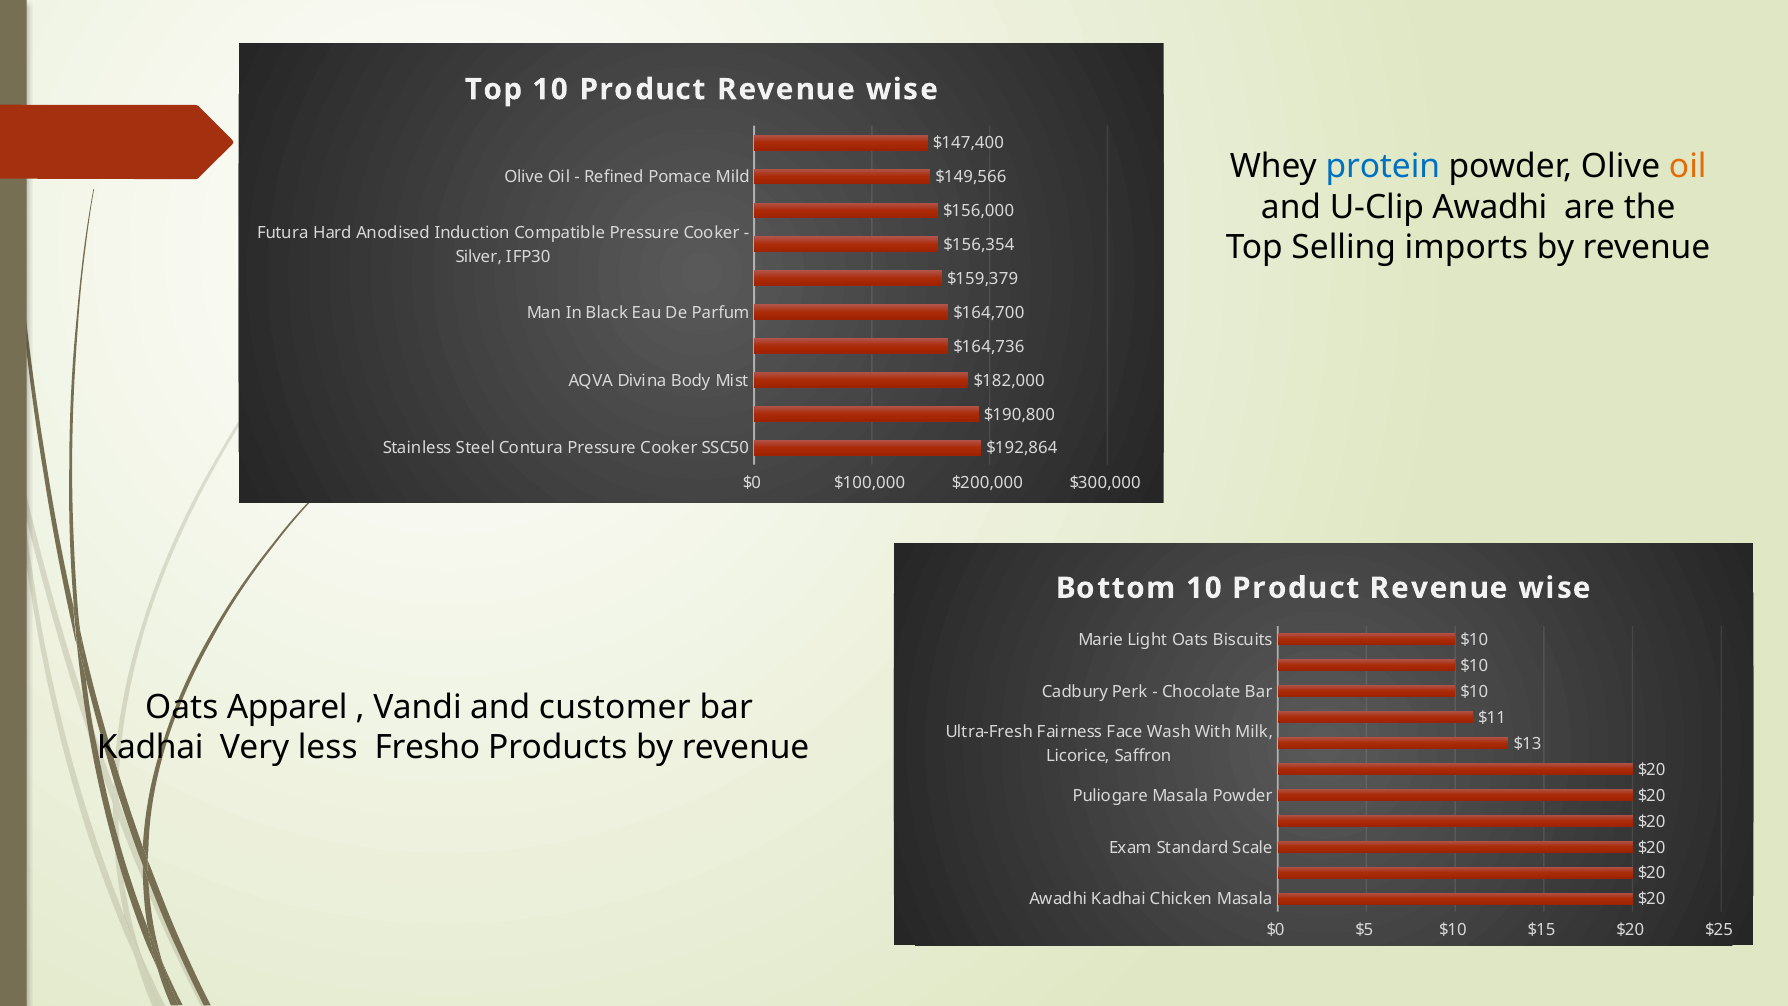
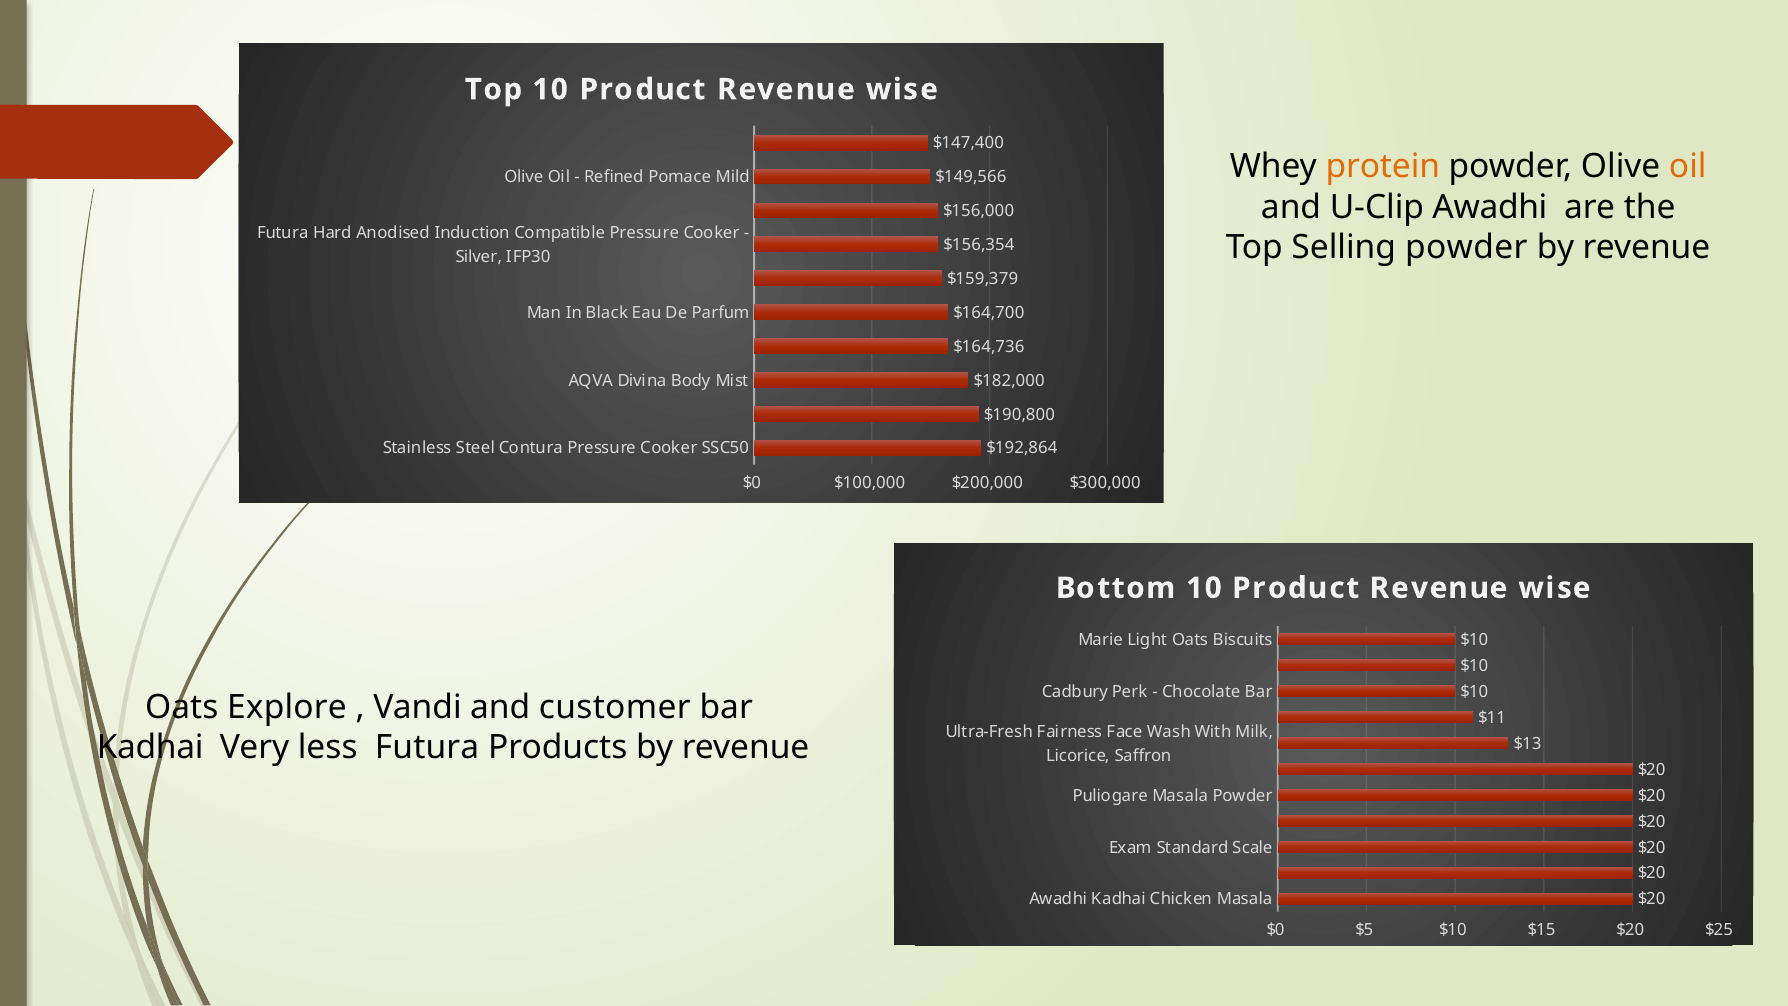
protein colour: blue -> orange
Selling imports: imports -> powder
Apparel: Apparel -> Explore
less Fresho: Fresho -> Futura
